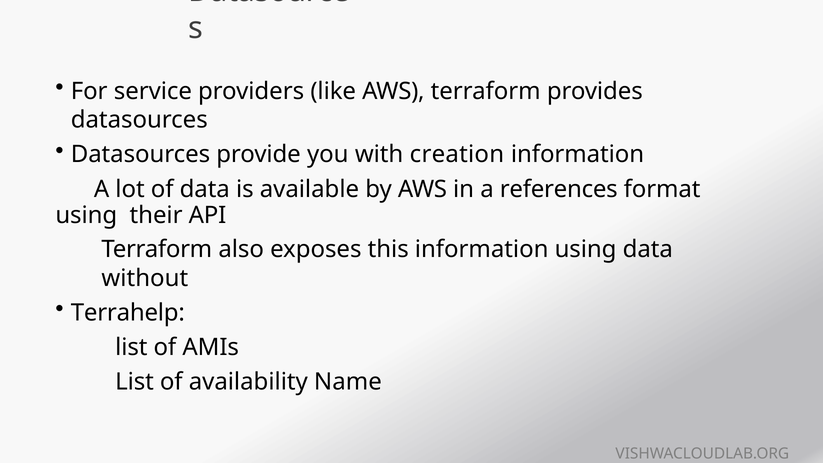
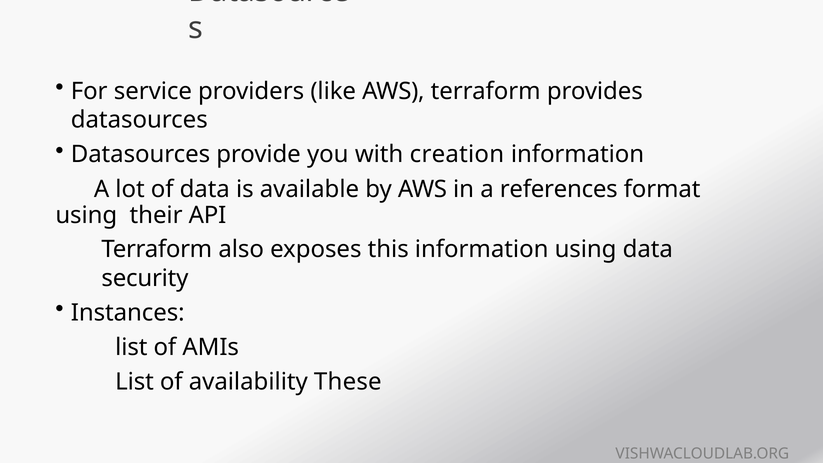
without: without -> security
Terrahelp: Terrahelp -> Instances
Name: Name -> These
